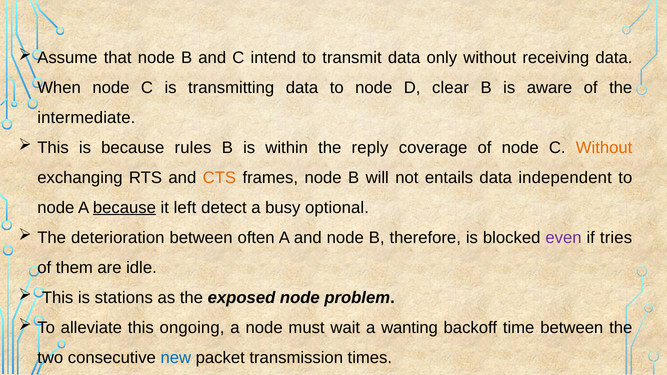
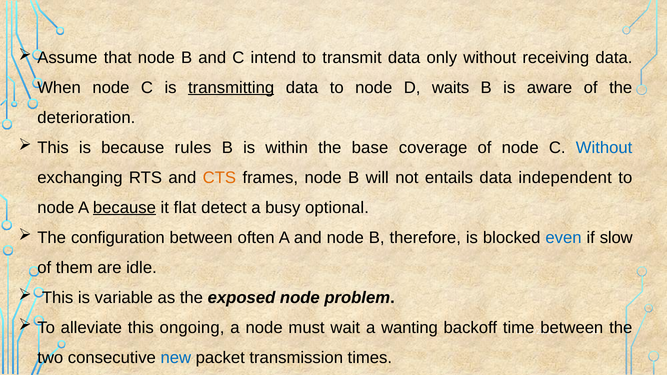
transmitting underline: none -> present
clear: clear -> waits
intermediate: intermediate -> deterioration
reply: reply -> base
Without at (604, 148) colour: orange -> blue
left: left -> flat
deterioration: deterioration -> configuration
even colour: purple -> blue
tries: tries -> slow
stations: stations -> variable
